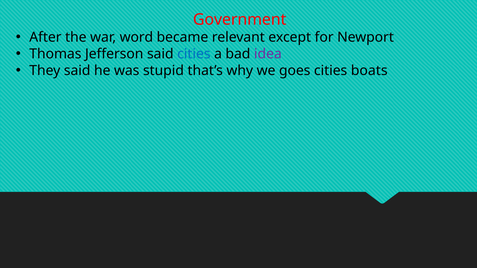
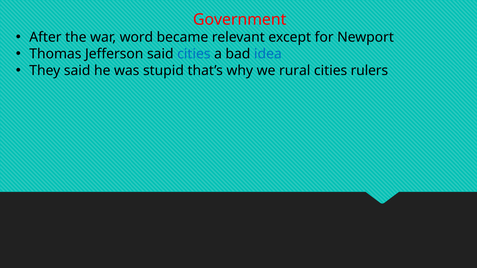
idea colour: purple -> blue
goes: goes -> rural
boats: boats -> rulers
